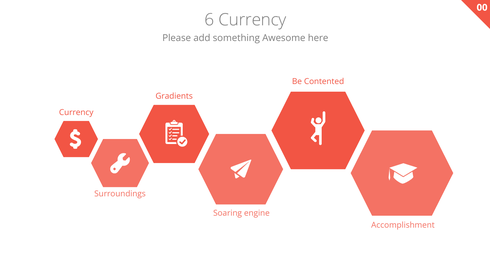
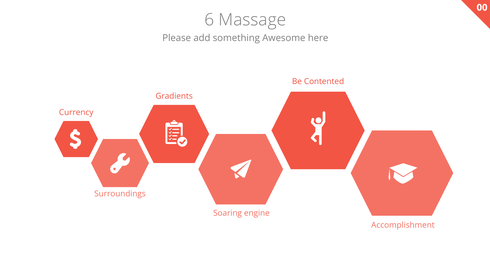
6 Currency: Currency -> Massage
